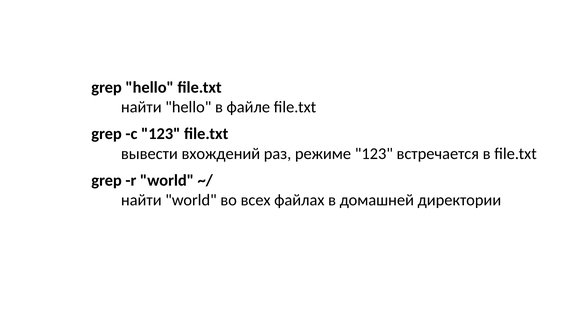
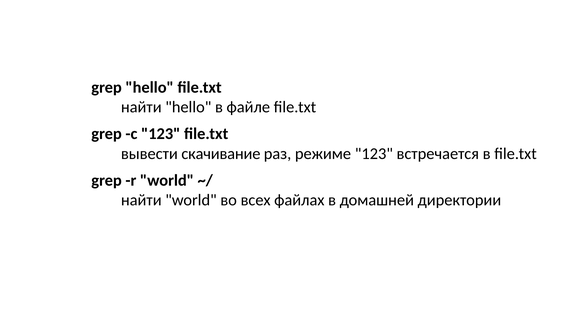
вхождений: вхождений -> скачивание
